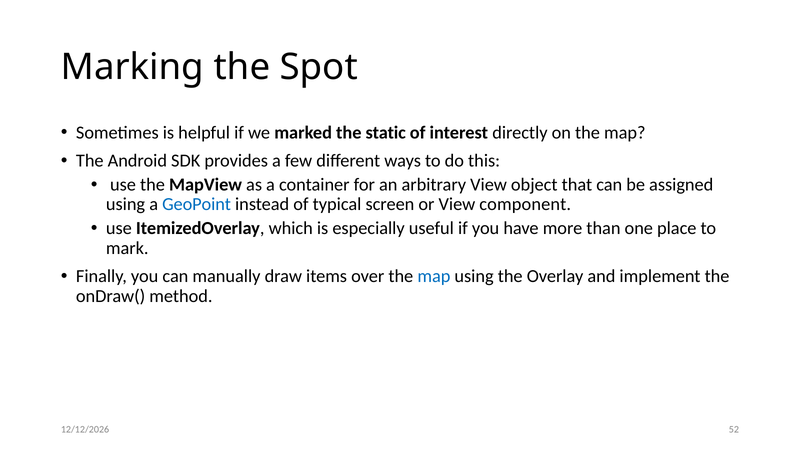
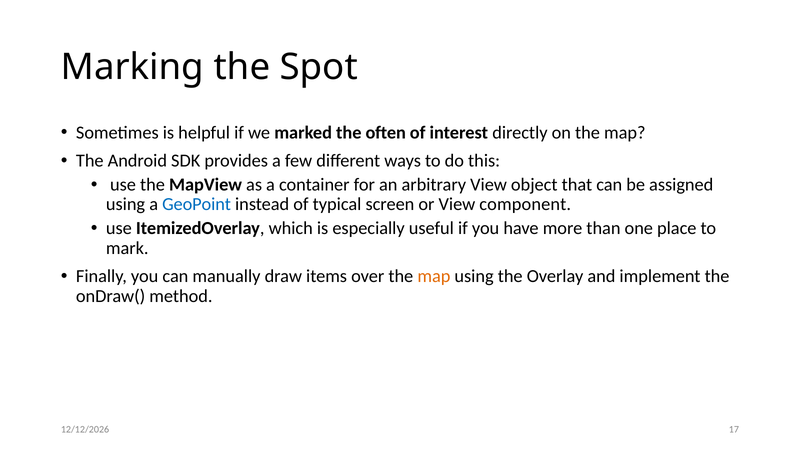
static: static -> often
map at (434, 276) colour: blue -> orange
52: 52 -> 17
